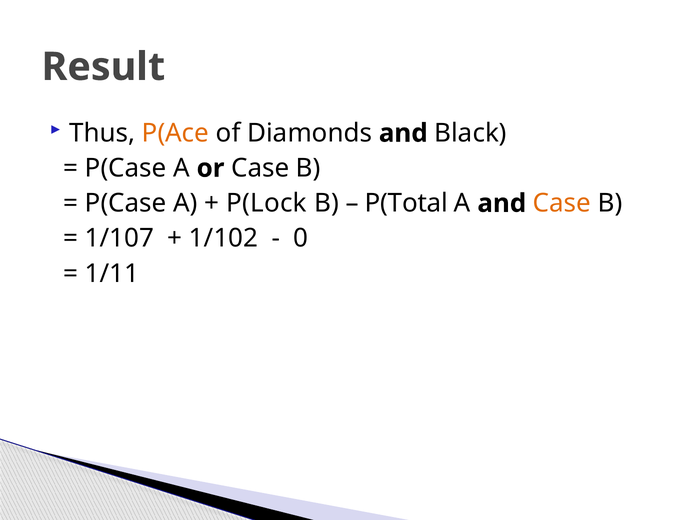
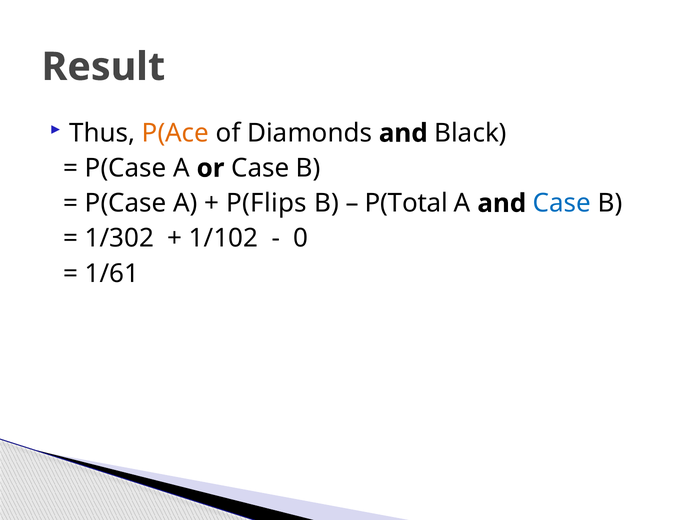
P(Lock: P(Lock -> P(Flips
Case at (562, 203) colour: orange -> blue
1/107: 1/107 -> 1/302
1/11: 1/11 -> 1/61
